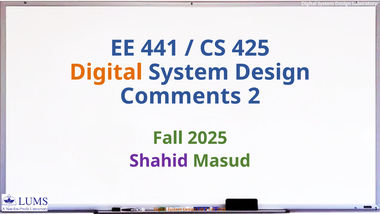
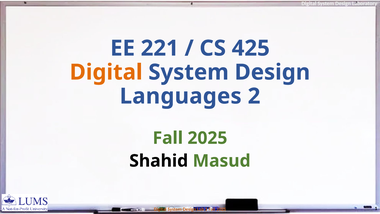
441: 441 -> 221
Comments: Comments -> Languages
Shahid colour: purple -> black
